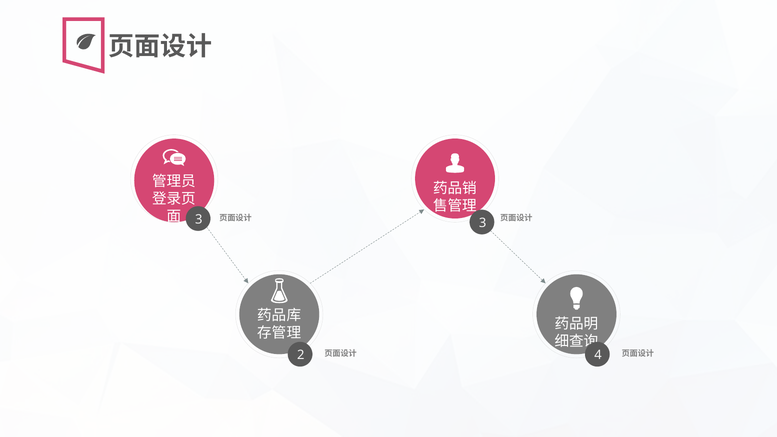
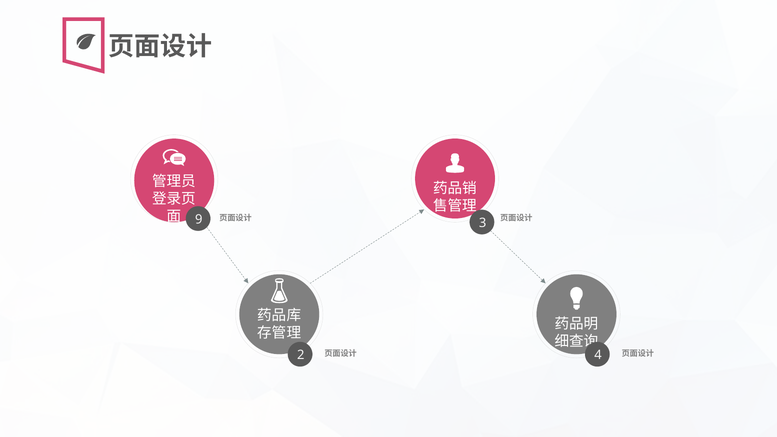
3 at (199, 219): 3 -> 9
